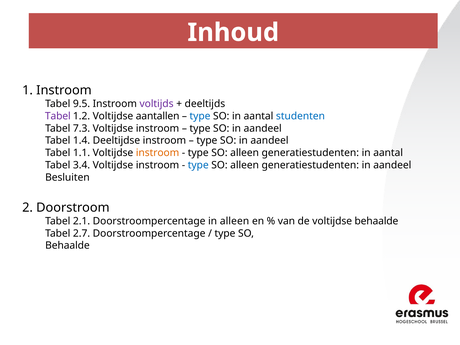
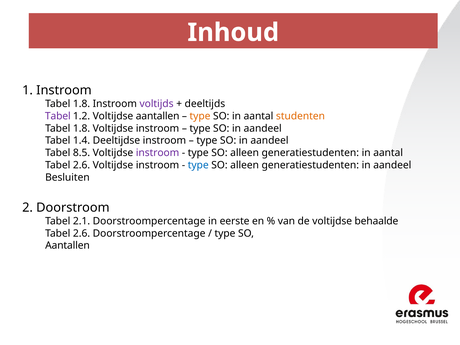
9.5 at (82, 104): 9.5 -> 1.8
type at (200, 116) colour: blue -> orange
studenten colour: blue -> orange
7.3 at (82, 128): 7.3 -> 1.8
1.1: 1.1 -> 8.5
instroom at (158, 153) colour: orange -> purple
3.4 at (82, 165): 3.4 -> 2.6
in alleen: alleen -> eerste
2.7 at (82, 233): 2.7 -> 2.6
Behaalde at (67, 246): Behaalde -> Aantallen
